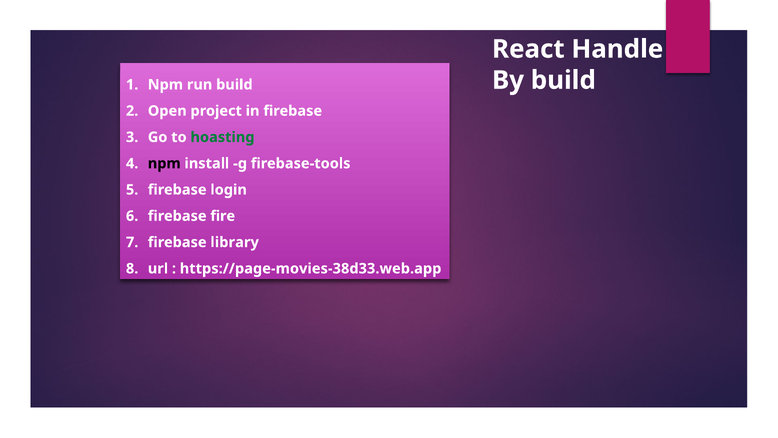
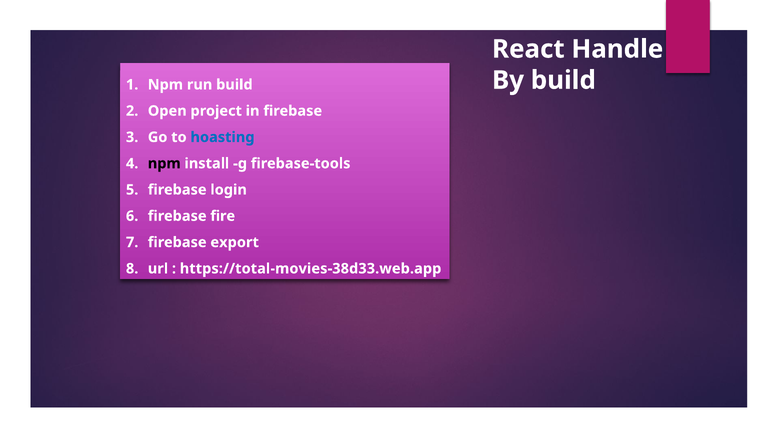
hoasting colour: green -> blue
library: library -> export
https://page-movies-38d33.web.app: https://page-movies-38d33.web.app -> https://total-movies-38d33.web.app
